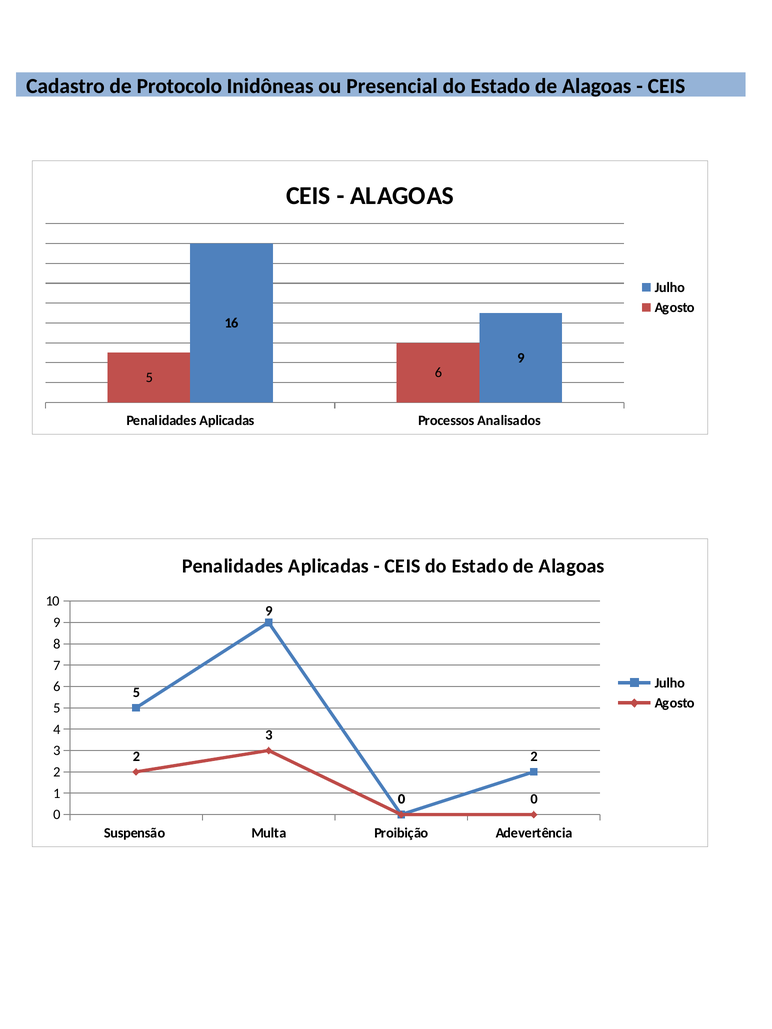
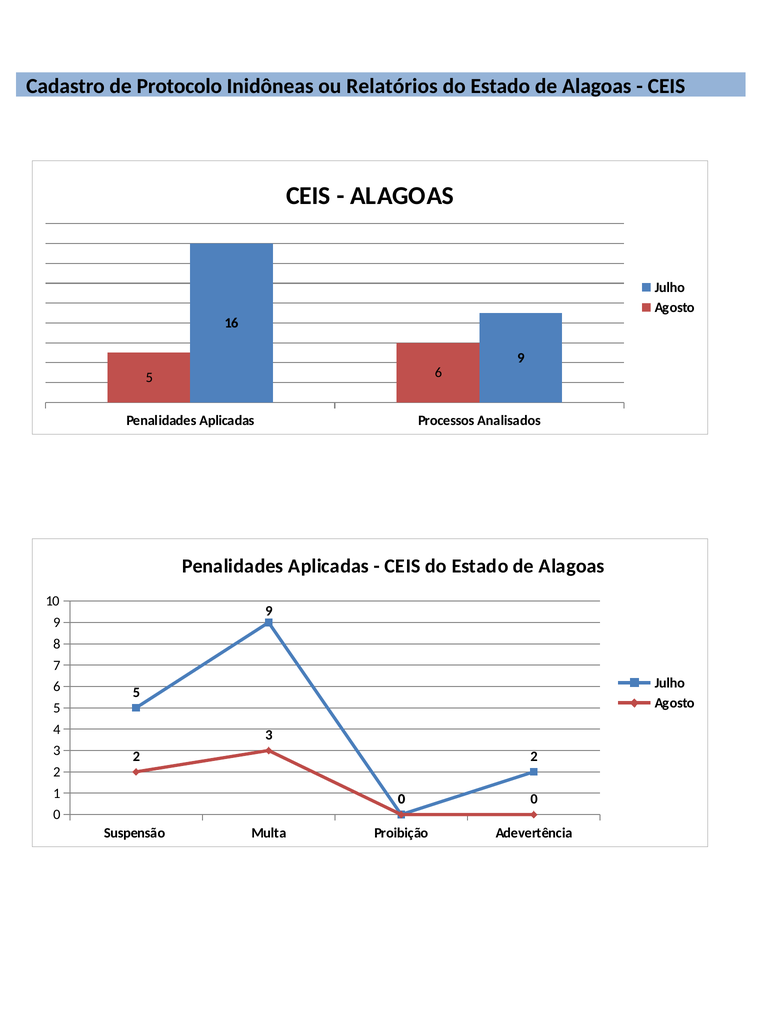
Presencial: Presencial -> Relatórios
